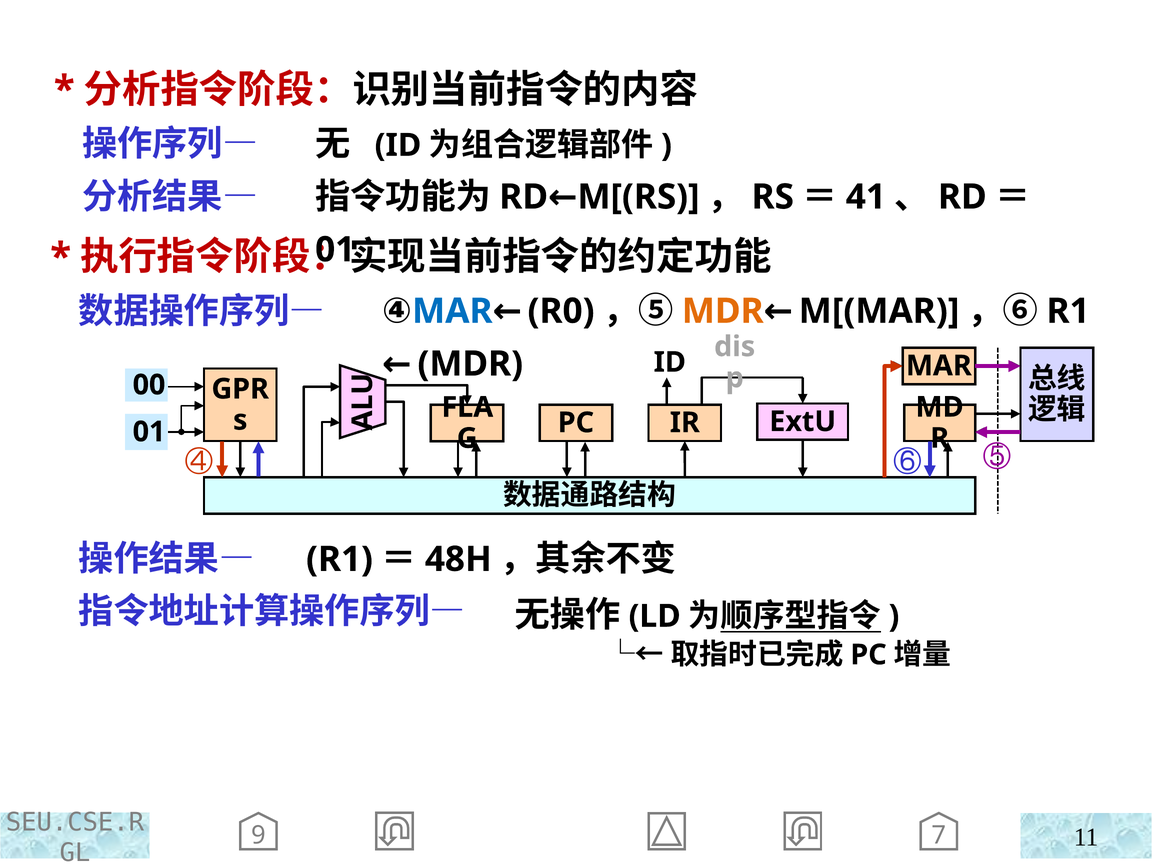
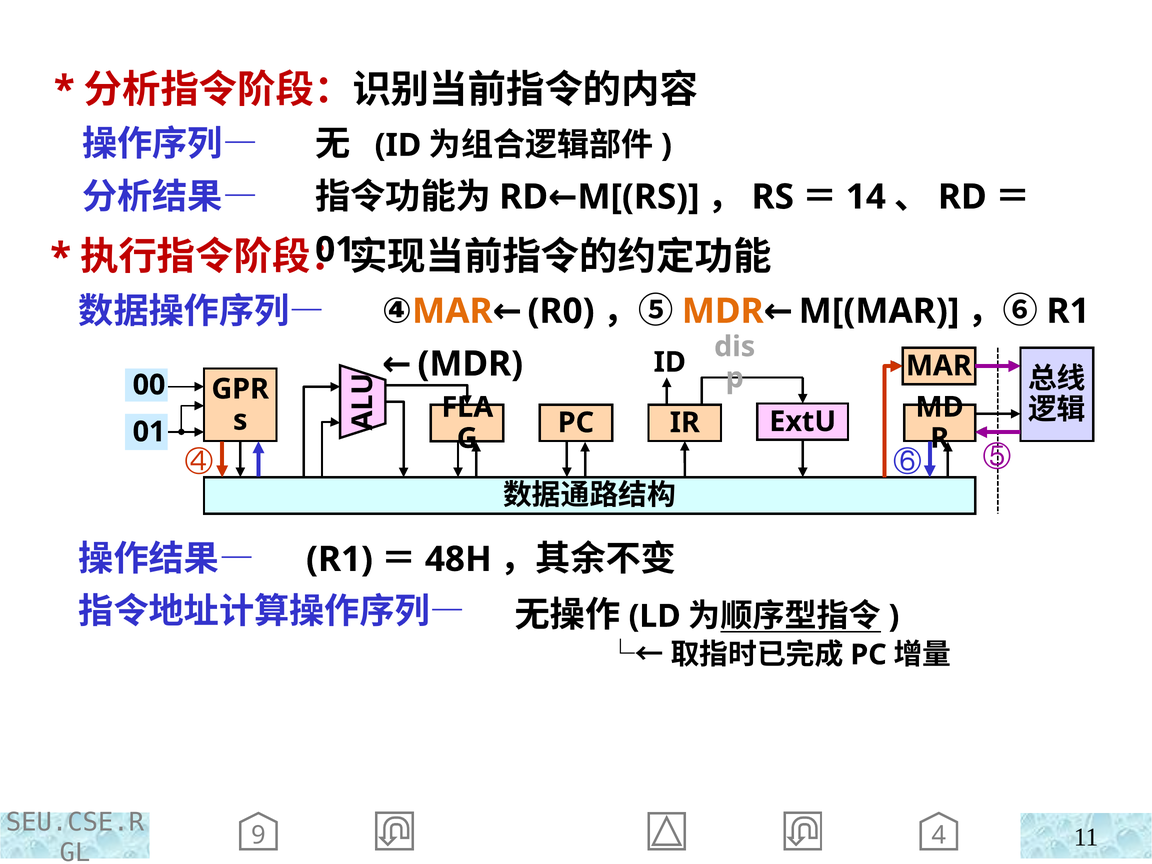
41: 41 -> 14
MAR at (452, 311) colour: blue -> orange
7: 7 -> 4
